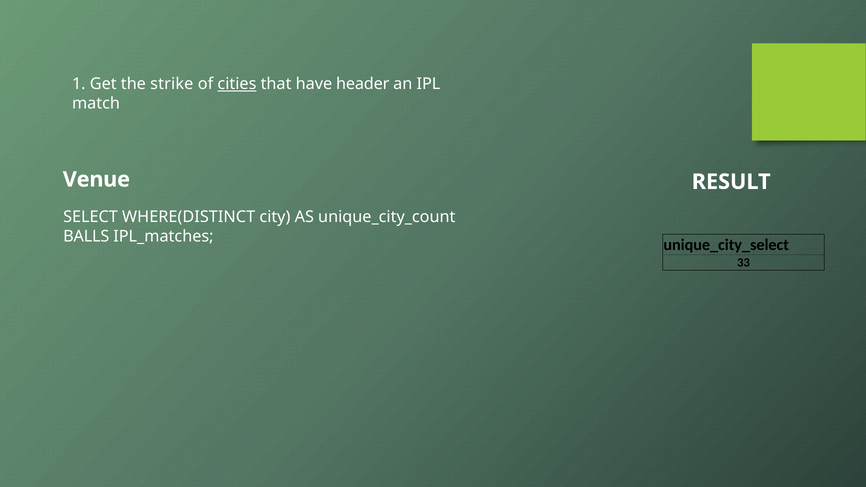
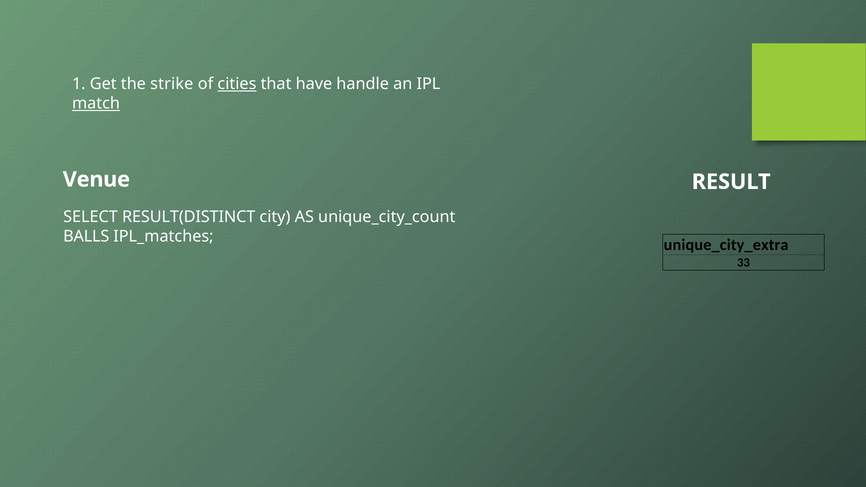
header: header -> handle
match underline: none -> present
WHERE(DISTINCT: WHERE(DISTINCT -> RESULT(DISTINCT
unique_city_select: unique_city_select -> unique_city_extra
